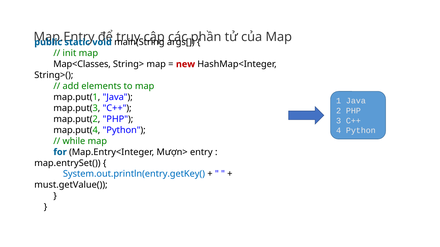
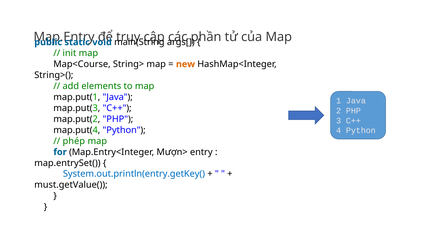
Map<Classes: Map<Classes -> Map<Course
new colour: red -> orange
while: while -> phép
